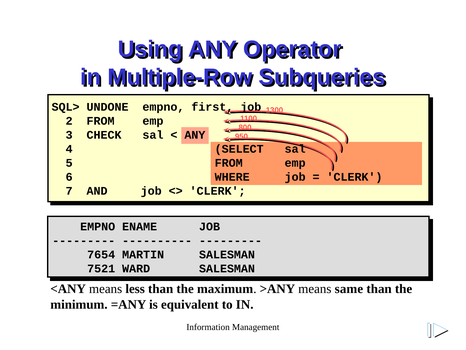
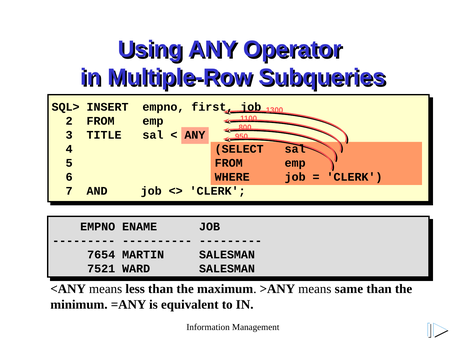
UNDONE: UNDONE -> INSERT
CHECK: CHECK -> TITLE
